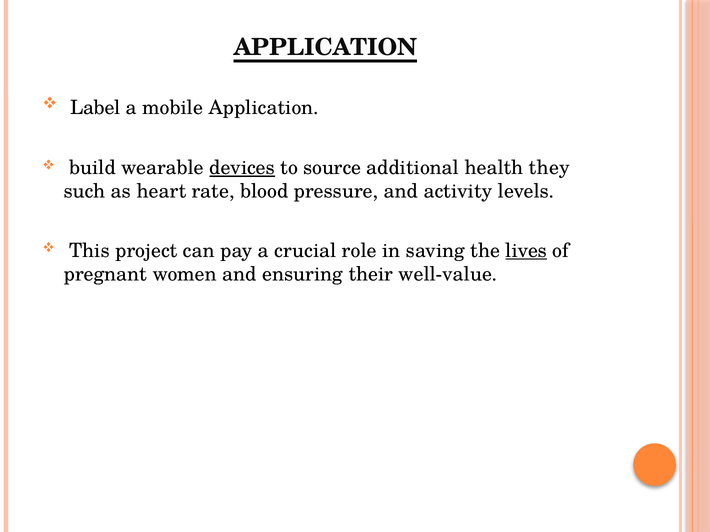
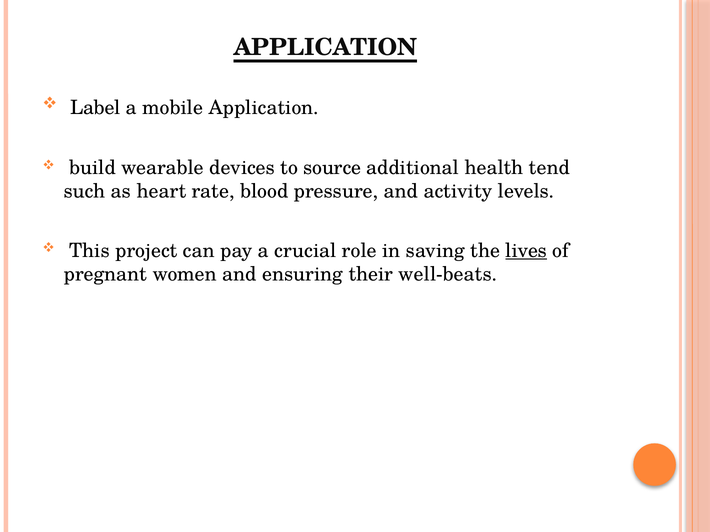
devices underline: present -> none
they: they -> tend
well-value: well-value -> well-beats
